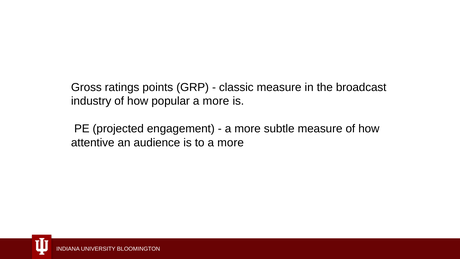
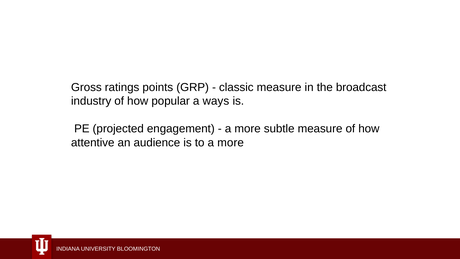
popular a more: more -> ways
